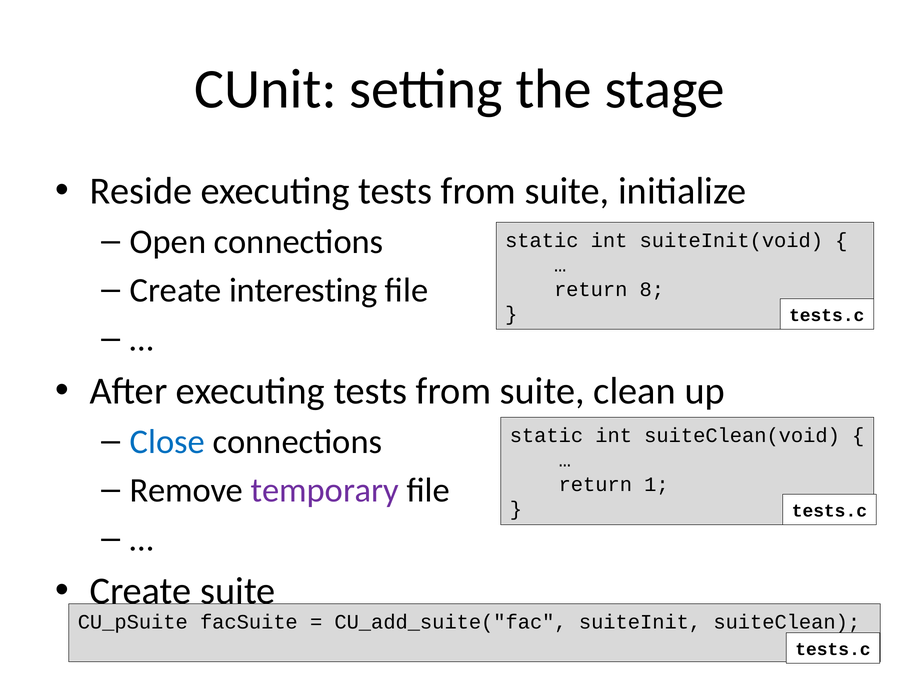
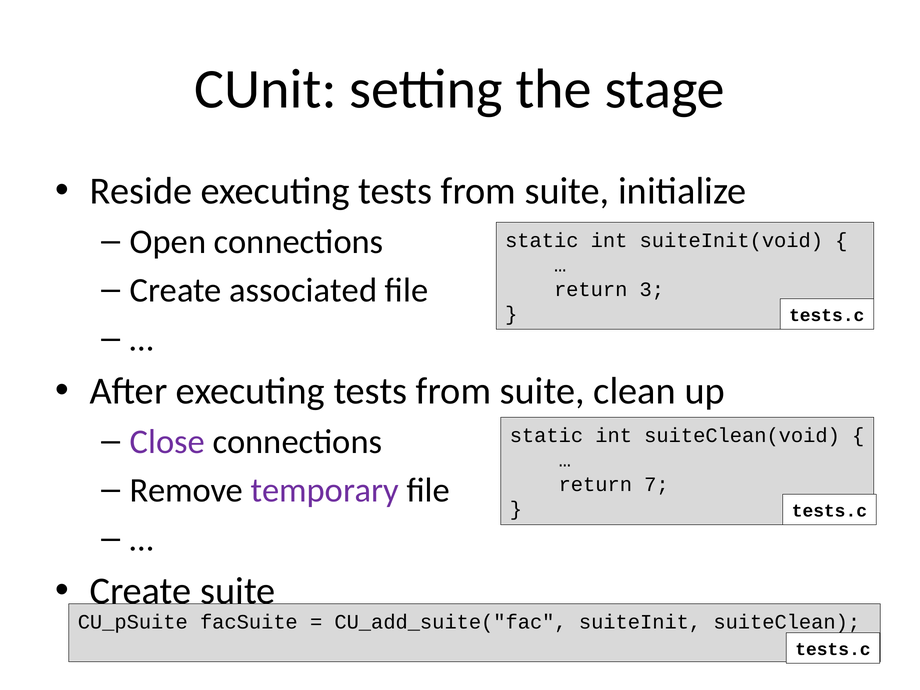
interesting: interesting -> associated
8: 8 -> 3
Close colour: blue -> purple
1: 1 -> 7
